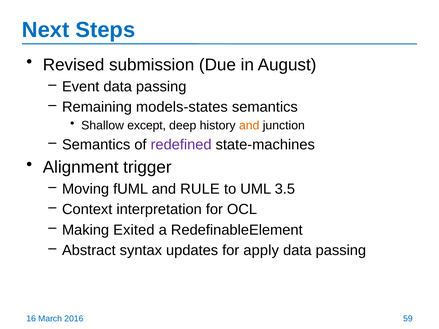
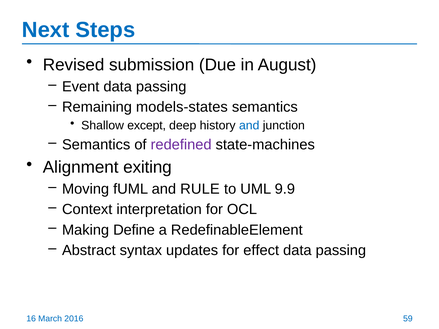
and at (249, 125) colour: orange -> blue
trigger: trigger -> exiting
3.5: 3.5 -> 9.9
Exited: Exited -> Define
apply: apply -> effect
